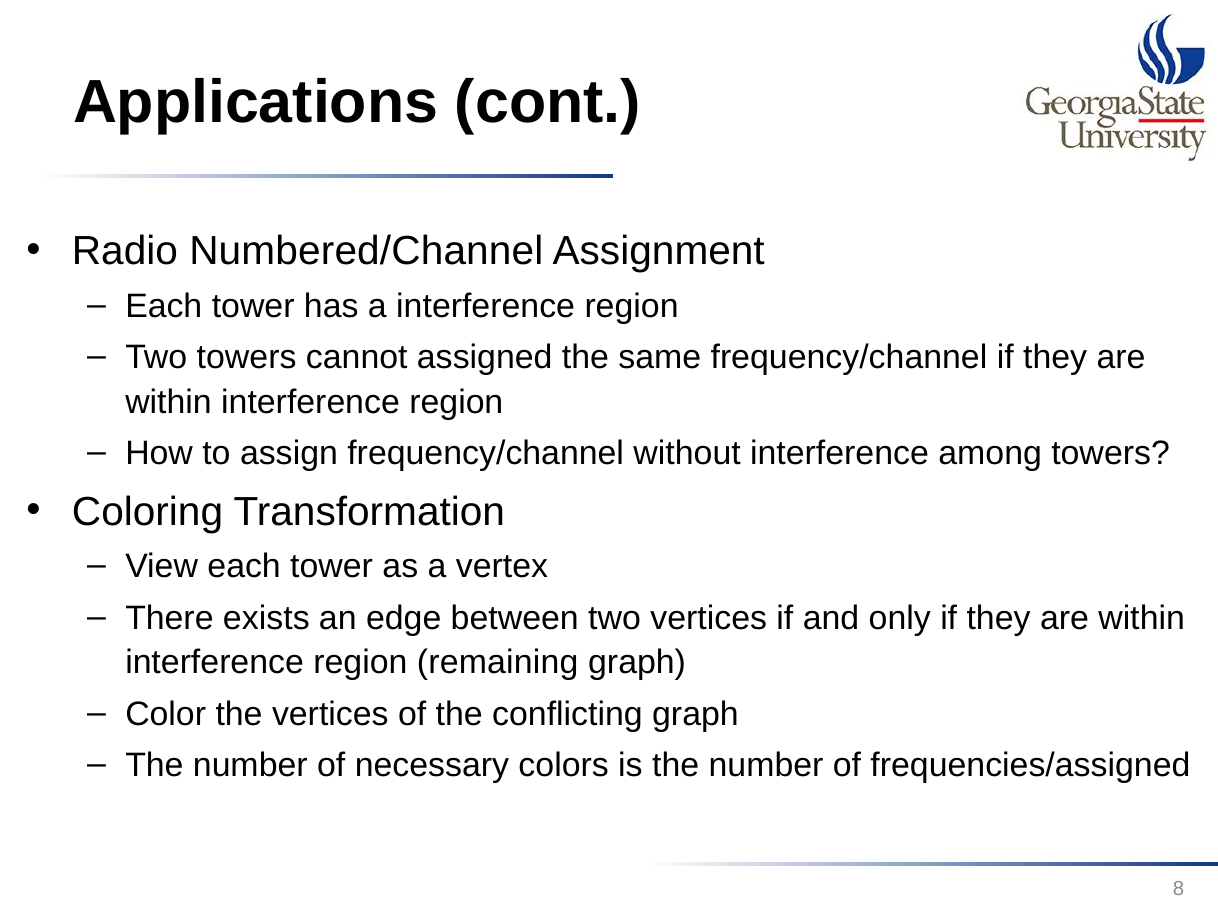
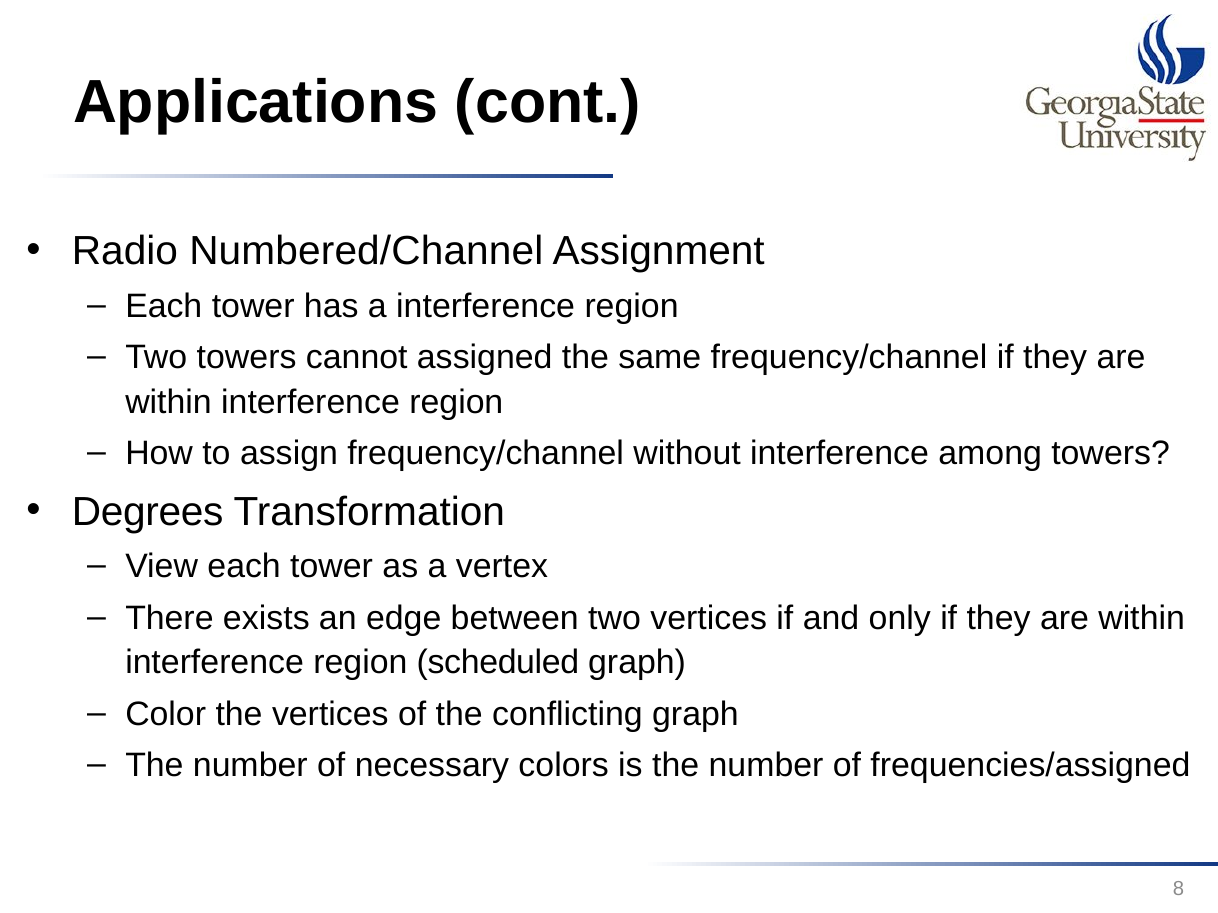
Coloring: Coloring -> Degrees
remaining: remaining -> scheduled
